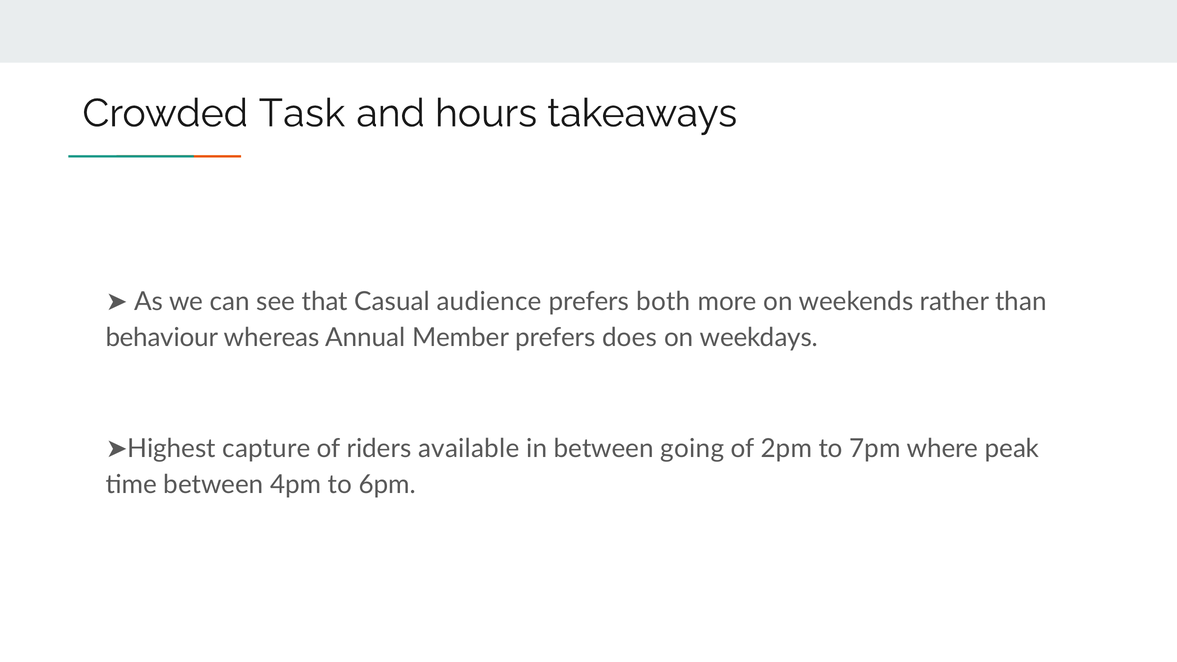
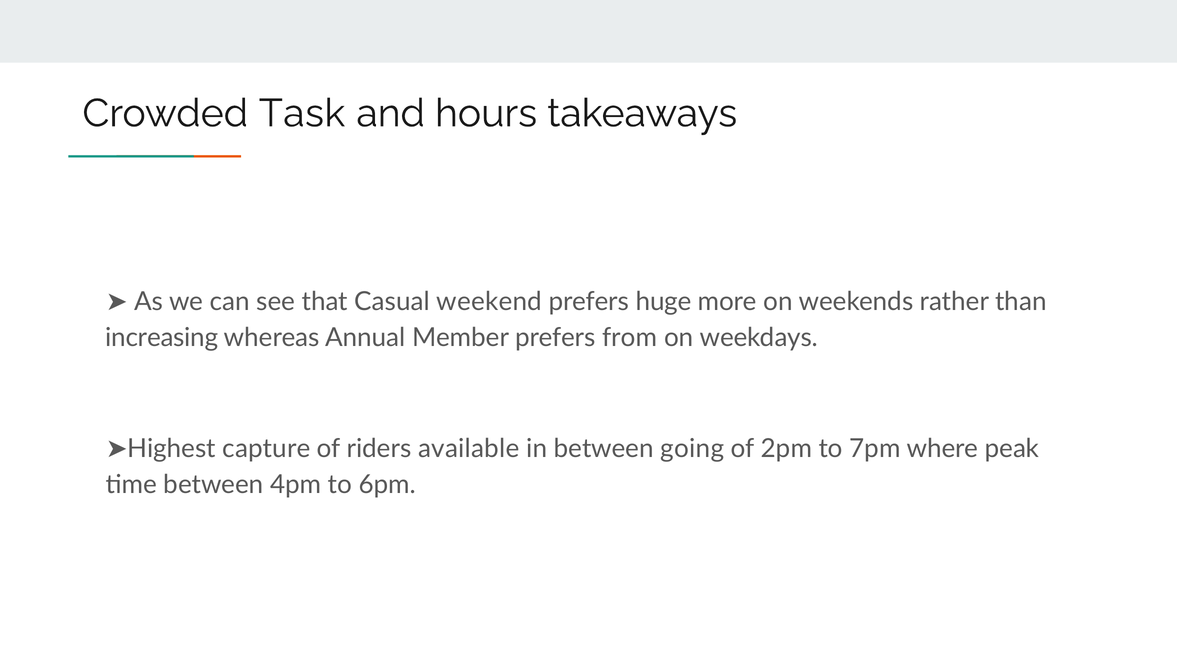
audience: audience -> weekend
both: both -> huge
behaviour: behaviour -> increasing
does: does -> from
